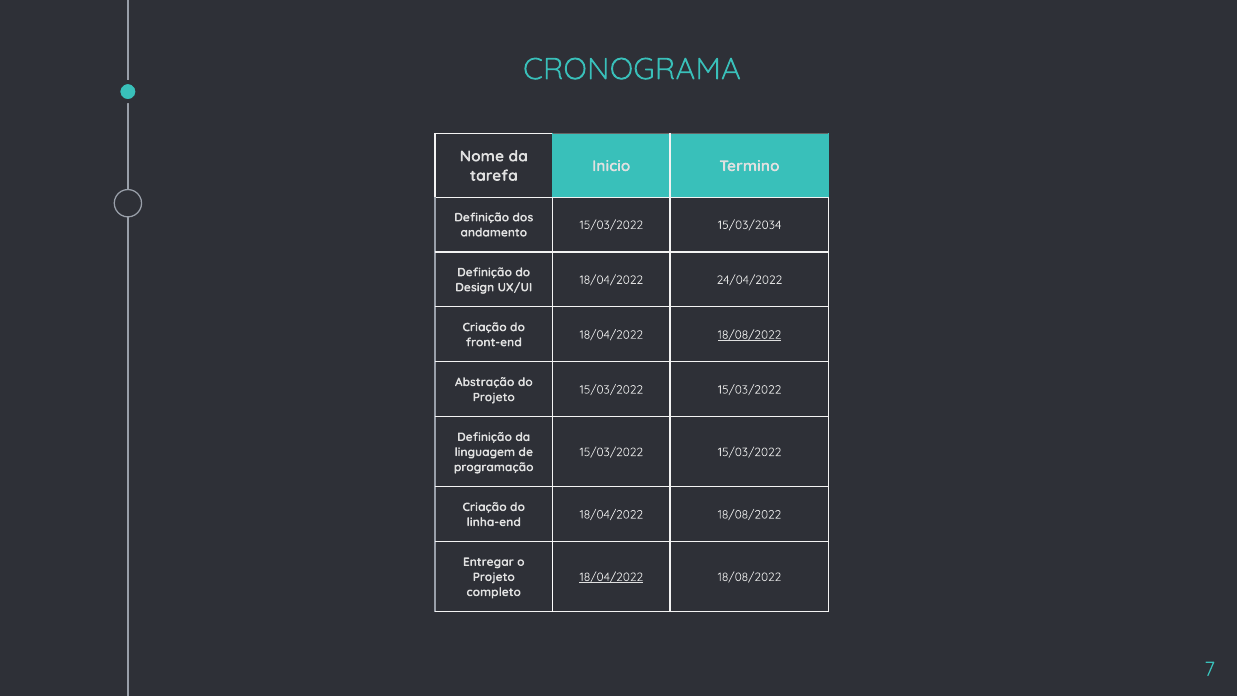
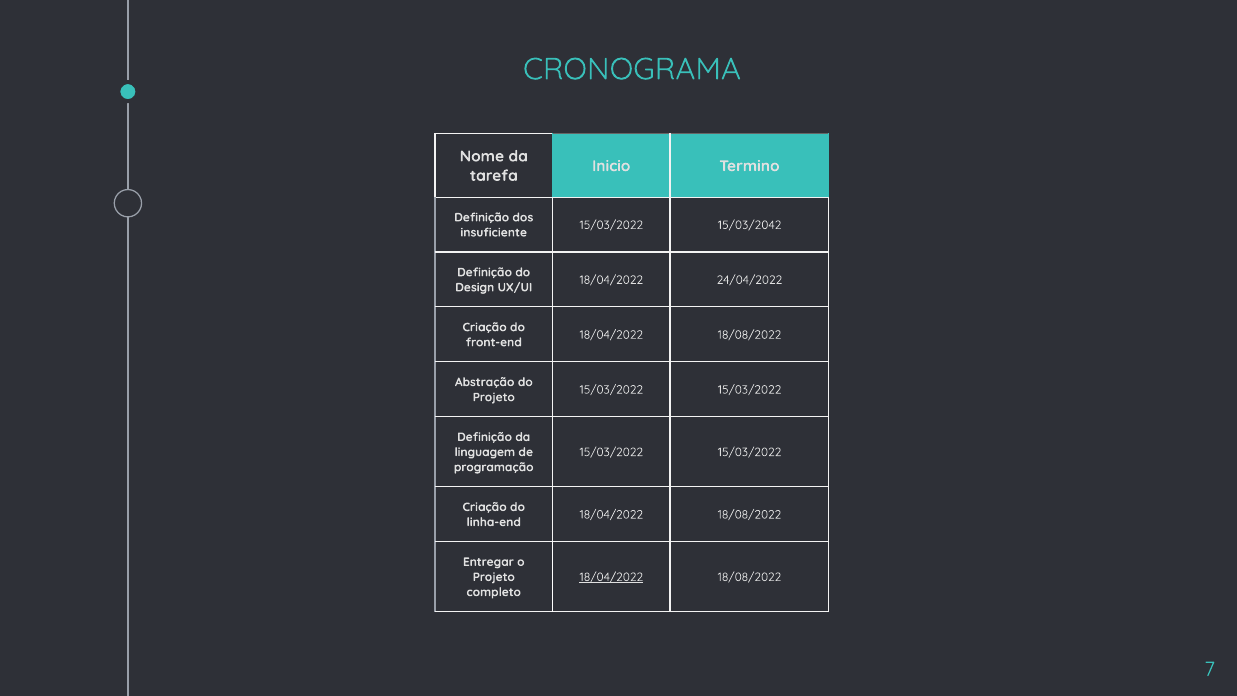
15/03/2034: 15/03/2034 -> 15/03/2042
andamento: andamento -> insuficiente
18/08/2022 at (749, 335) underline: present -> none
